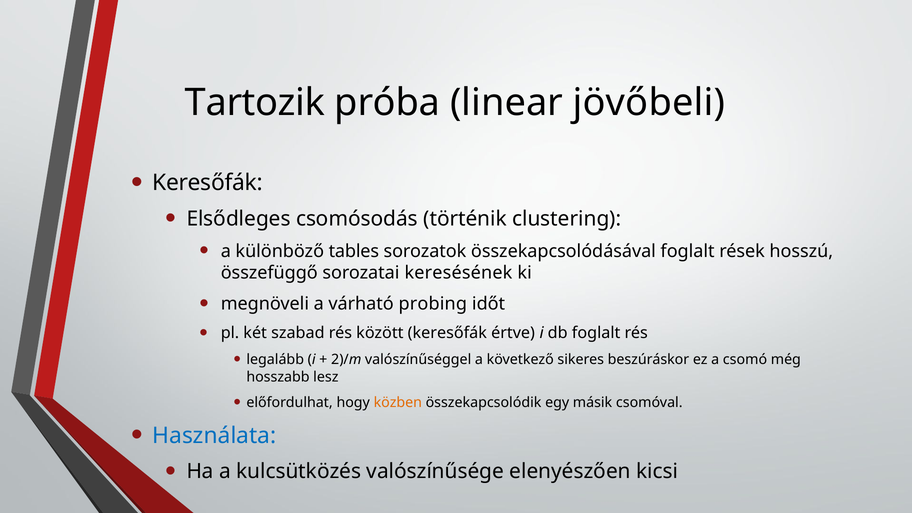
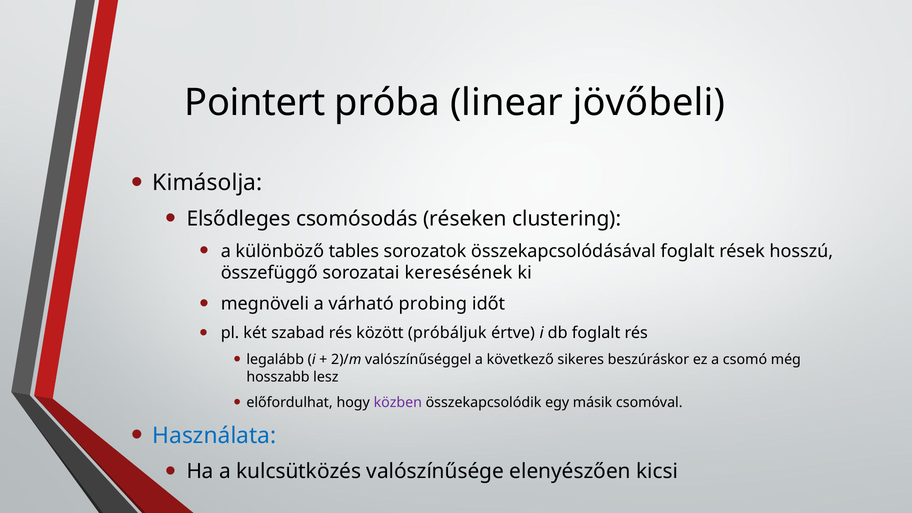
Tartozik: Tartozik -> Pointert
Keresőfák at (208, 183): Keresőfák -> Kimásolja
történik: történik -> réseken
között keresőfák: keresőfák -> próbáljuk
közben colour: orange -> purple
